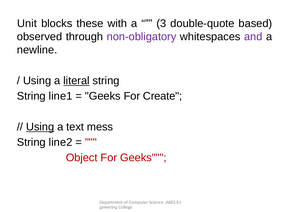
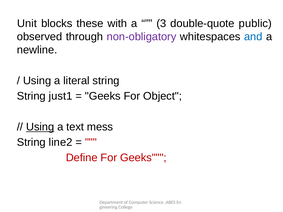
based: based -> public
and colour: purple -> blue
literal underline: present -> none
line1: line1 -> just1
Create: Create -> Object
Object: Object -> Define
